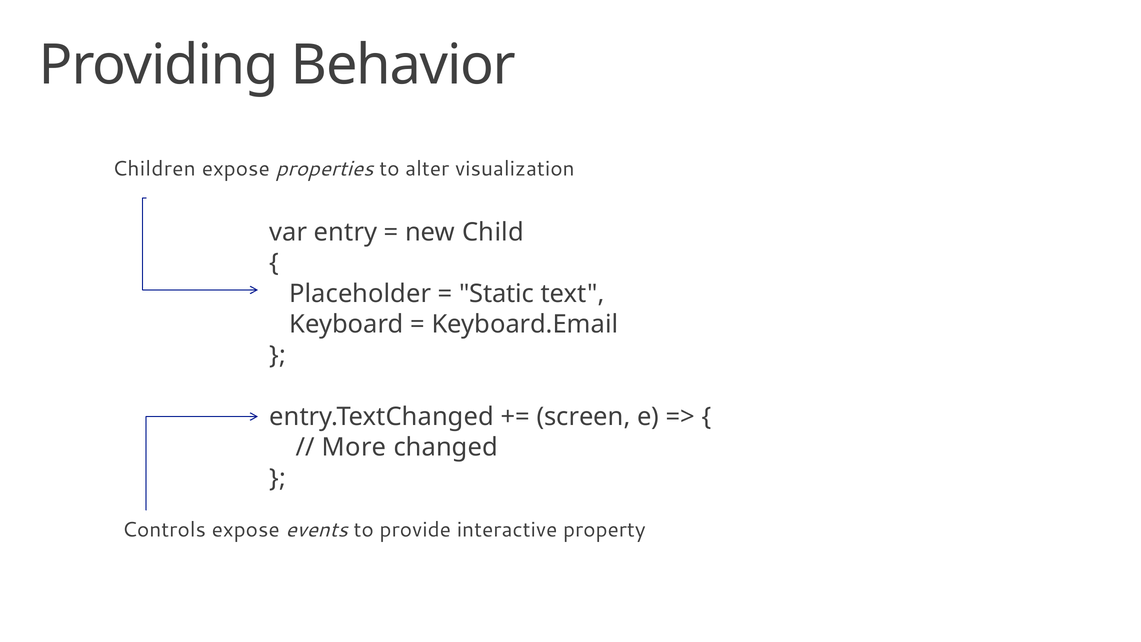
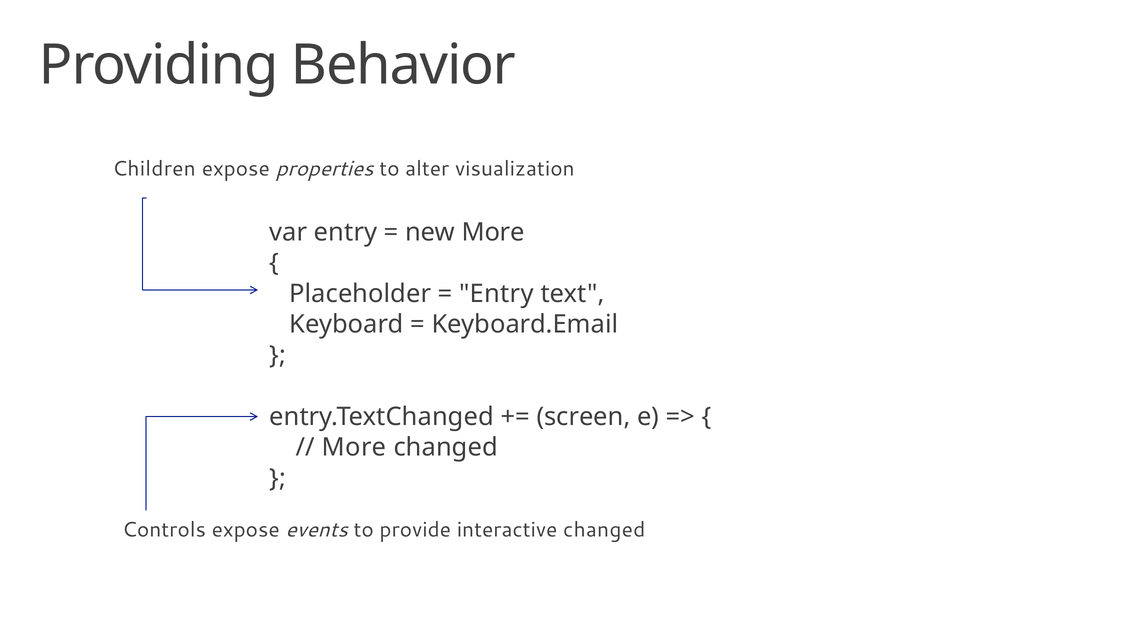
new Child: Child -> More
Static at (497, 294): Static -> Entry
interactive property: property -> changed
